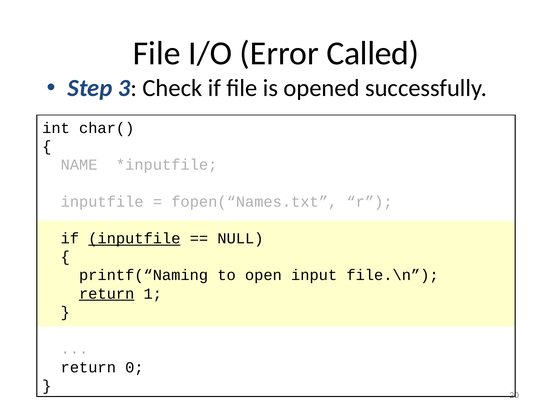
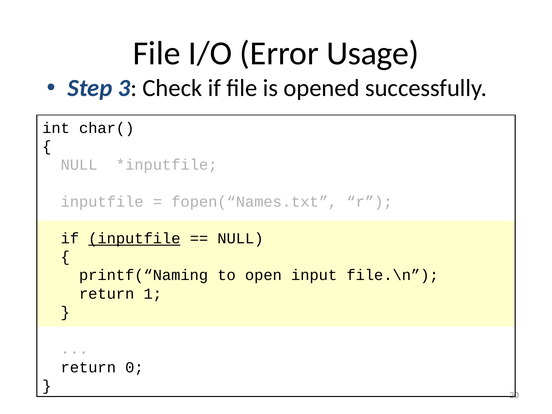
Called: Called -> Usage
NAME at (79, 165): NAME -> NULL
return at (107, 294) underline: present -> none
